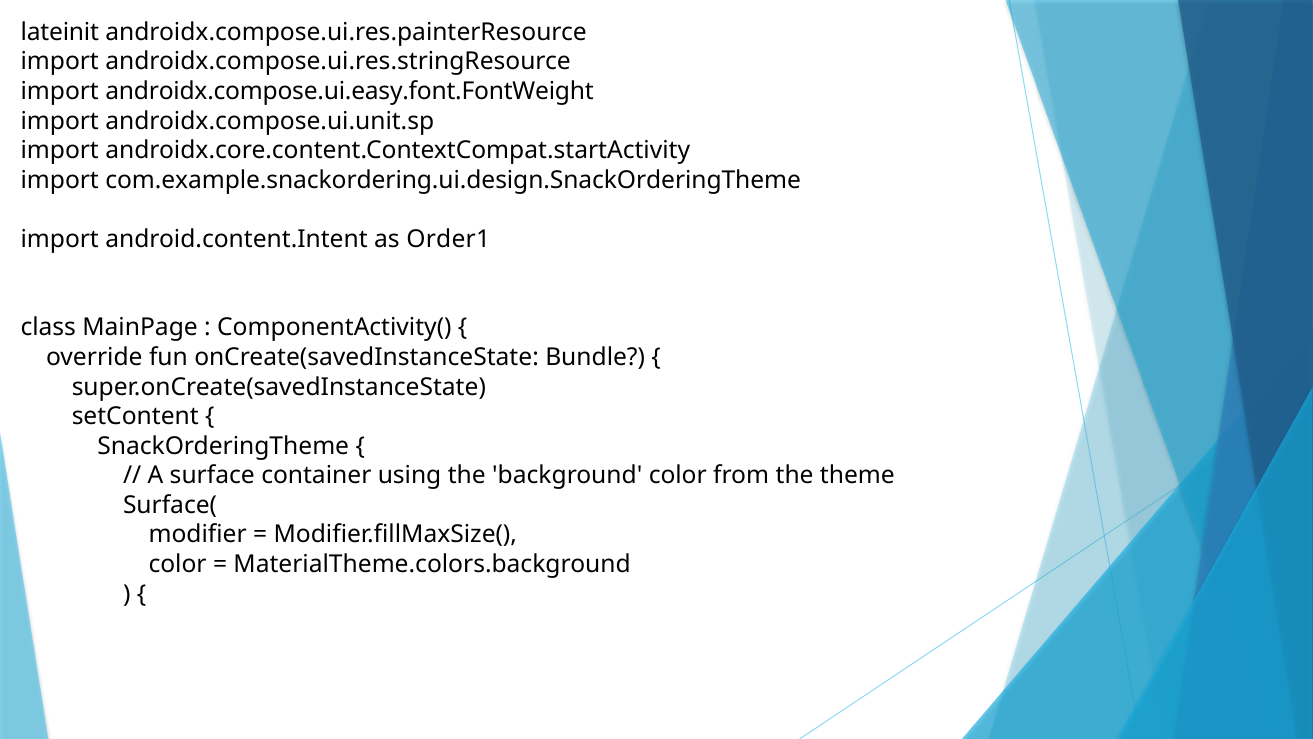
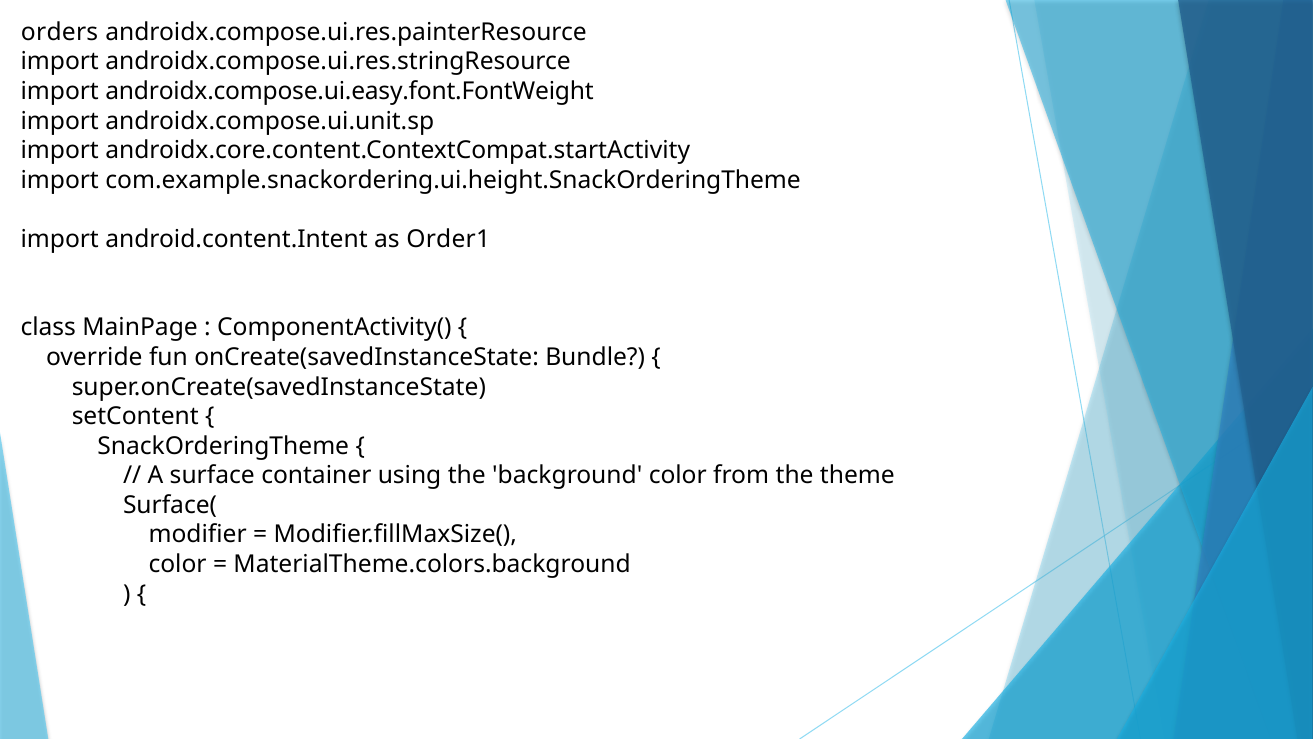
lateinit: lateinit -> orders
com.example.snackordering.ui.design.SnackOrderingTheme: com.example.snackordering.ui.design.SnackOrderingTheme -> com.example.snackordering.ui.height.SnackOrderingTheme
